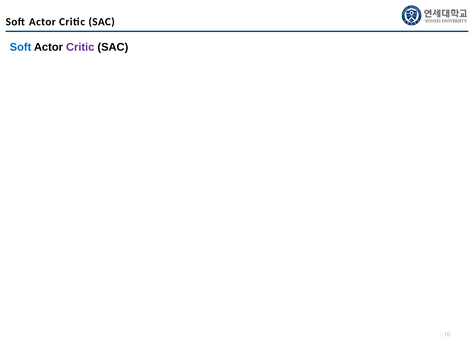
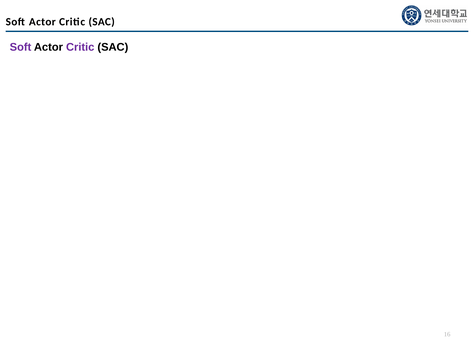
Soft at (21, 47) colour: blue -> purple
